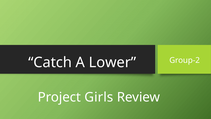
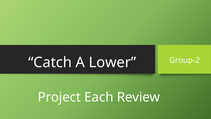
Girls: Girls -> Each
